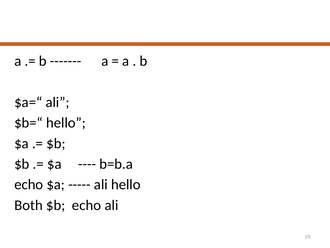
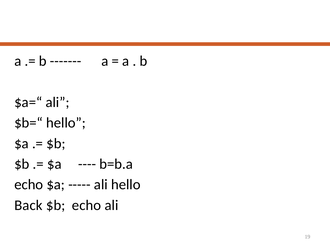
Both: Both -> Back
